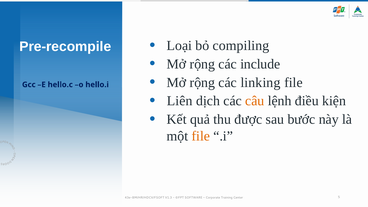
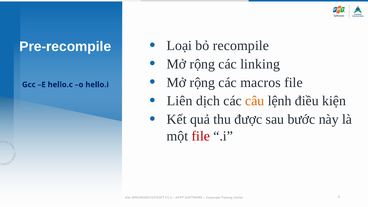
compiling: compiling -> recompile
include: include -> linking
linking: linking -> macros
file at (201, 136) colour: orange -> red
